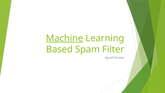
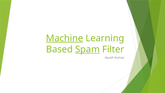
Spam underline: none -> present
